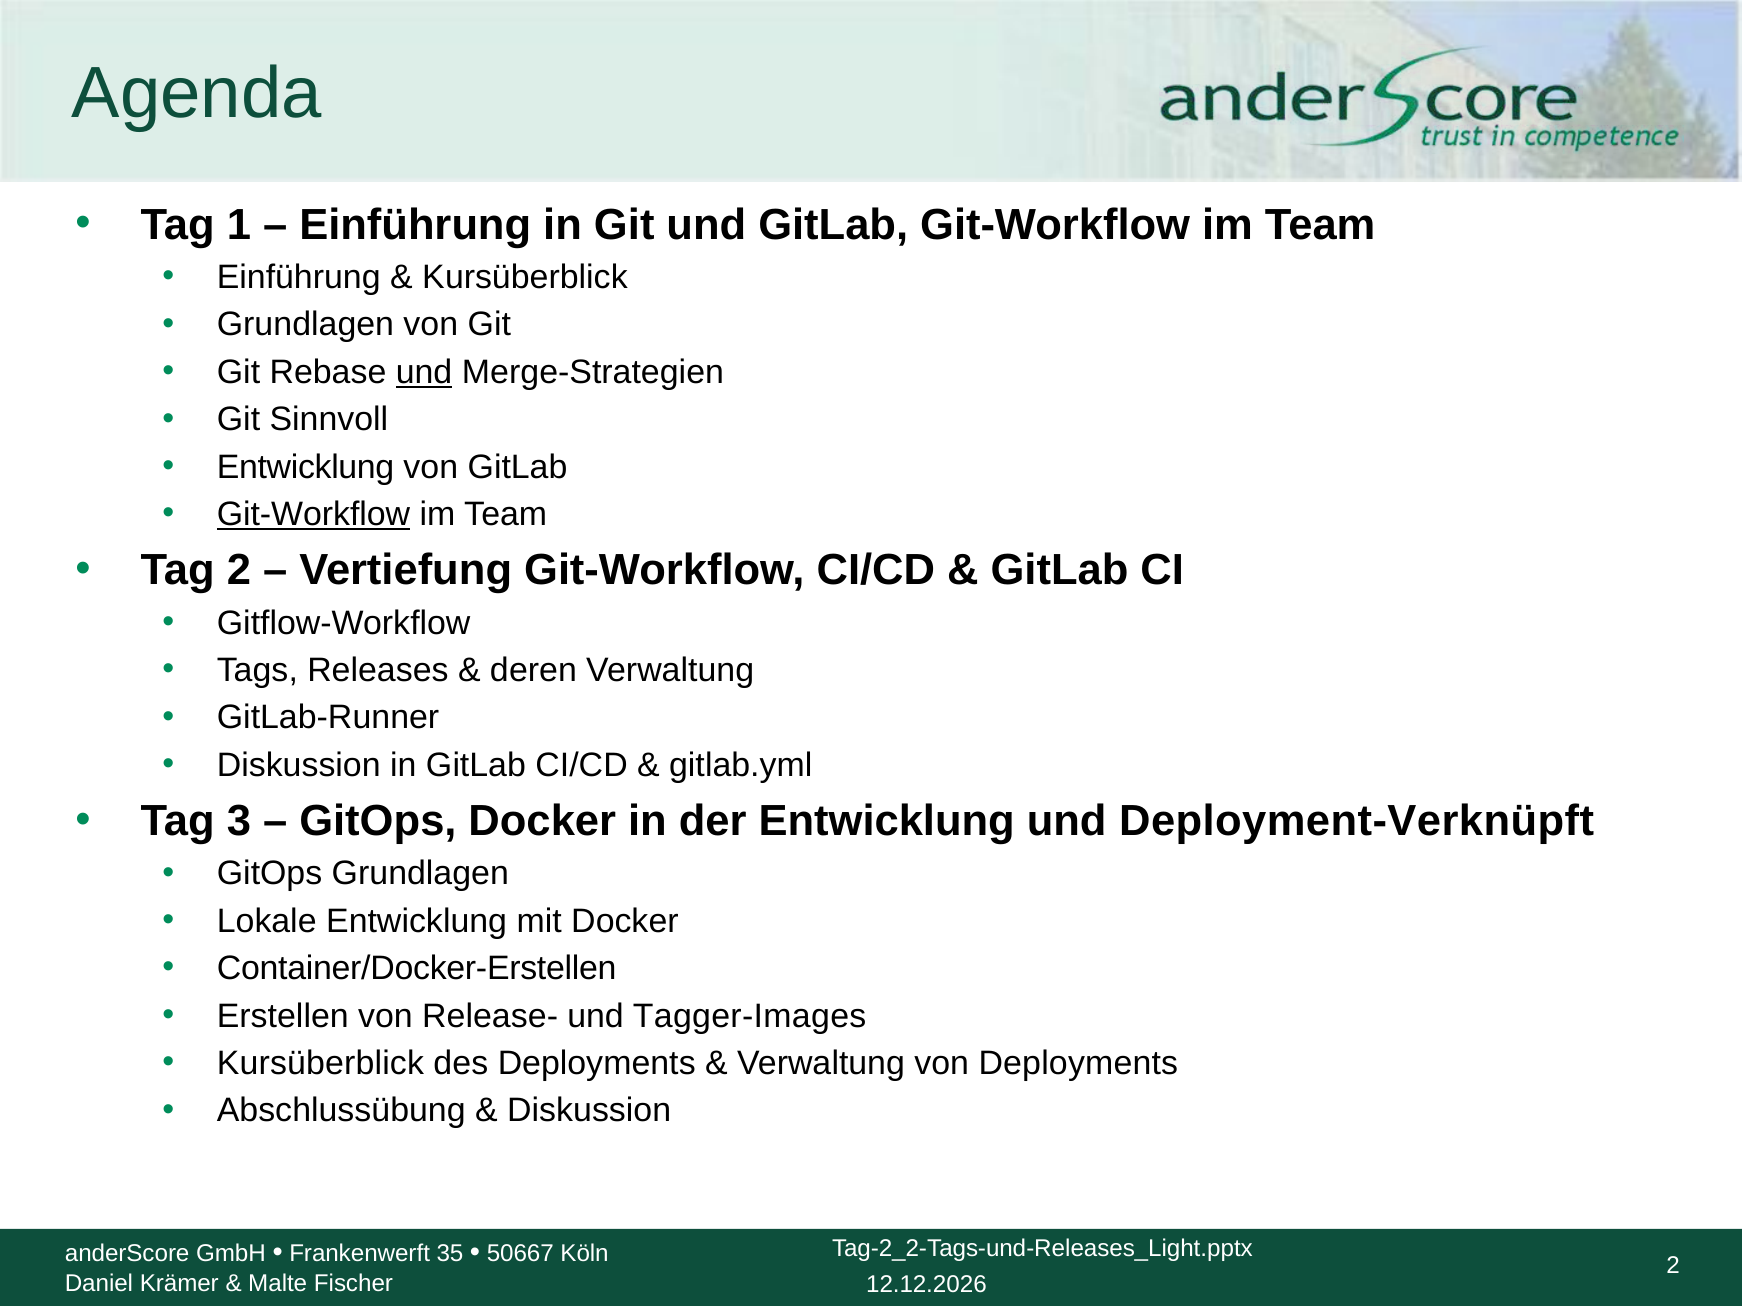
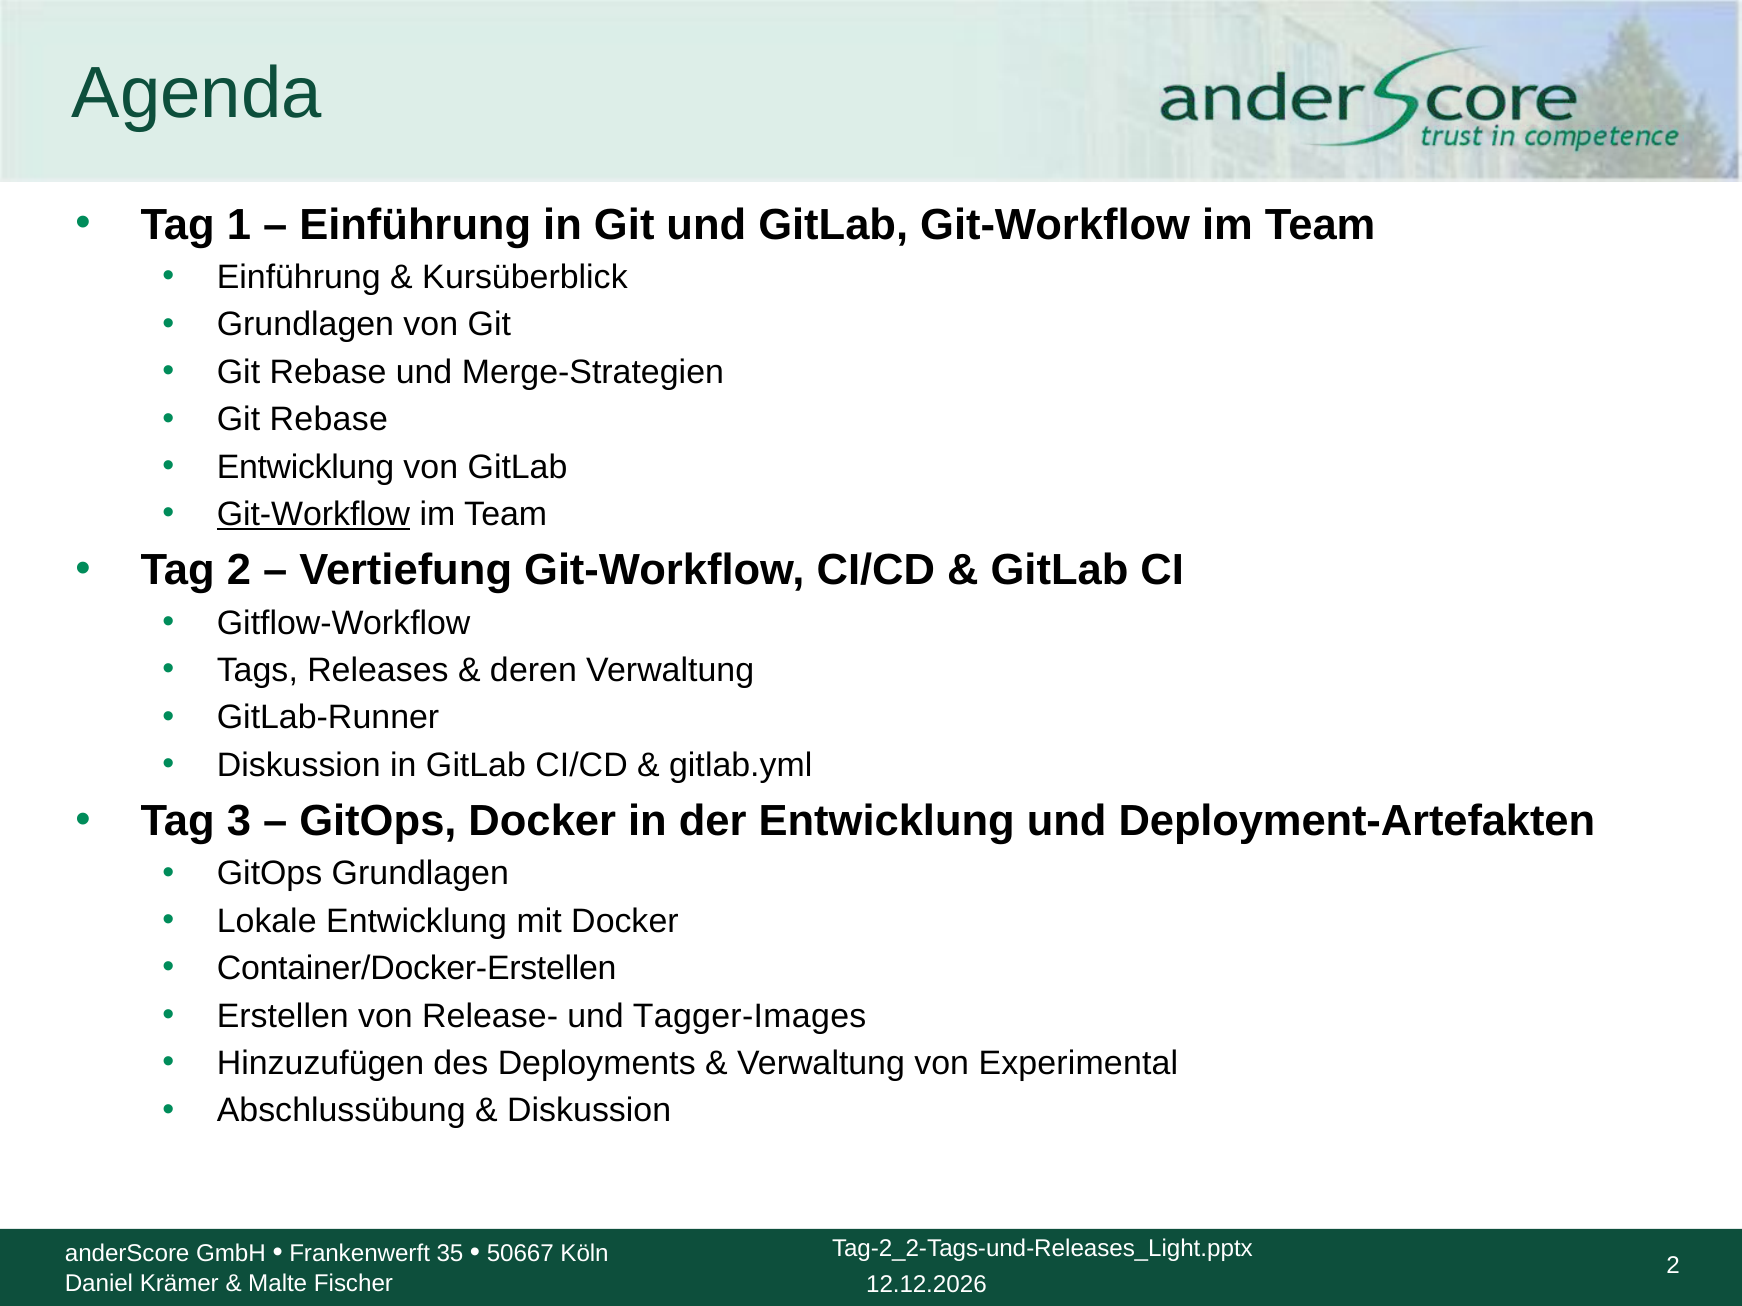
und at (424, 372) underline: present -> none
Sinnvoll at (329, 420): Sinnvoll -> Rebase
Deployment-Verknüpft: Deployment-Verknüpft -> Deployment-Artefakten
Kursüberblick at (320, 1064): Kursüberblick -> Hinzuzufügen
von Deployments: Deployments -> Experimental
